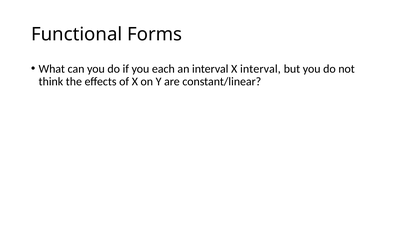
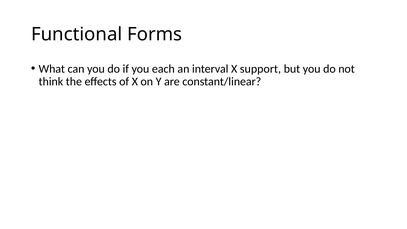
X interval: interval -> support
